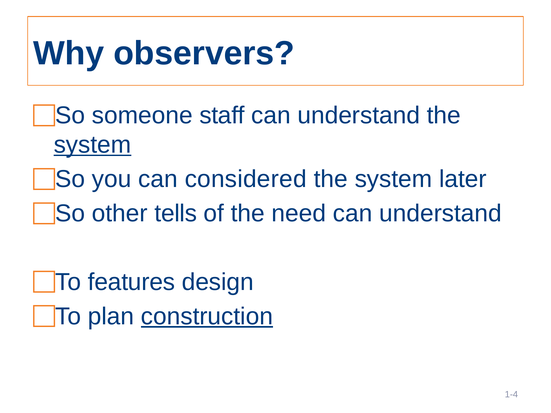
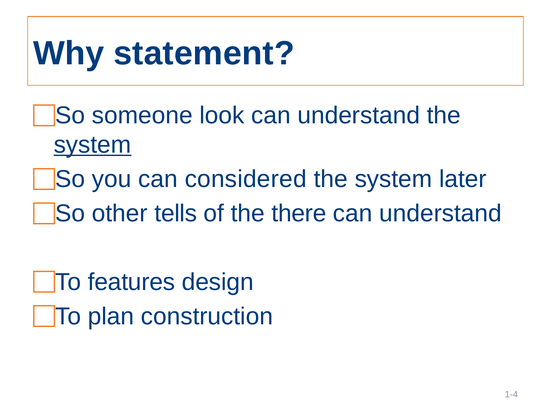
observers: observers -> statement
staff: staff -> look
need: need -> there
construction underline: present -> none
